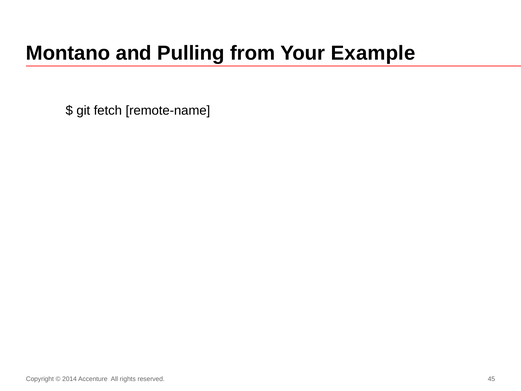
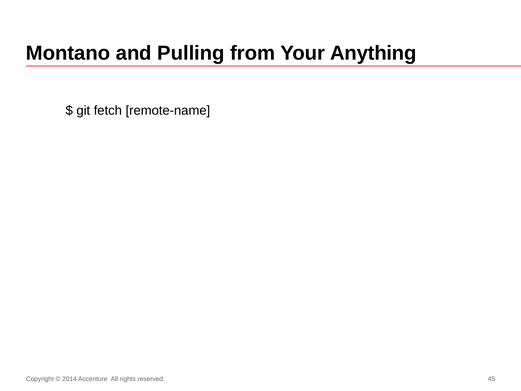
Example: Example -> Anything
